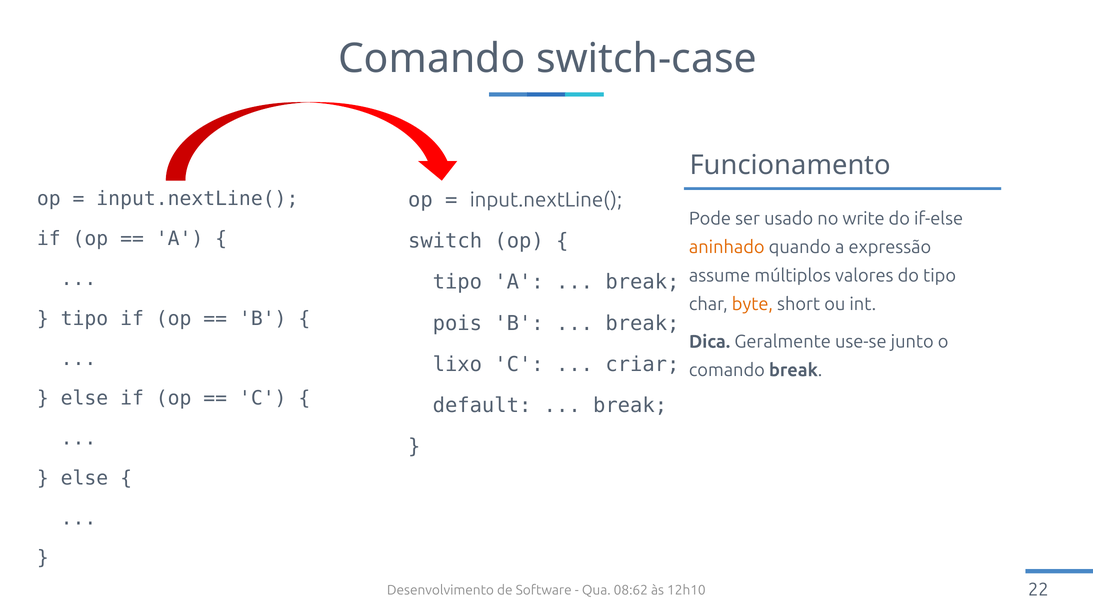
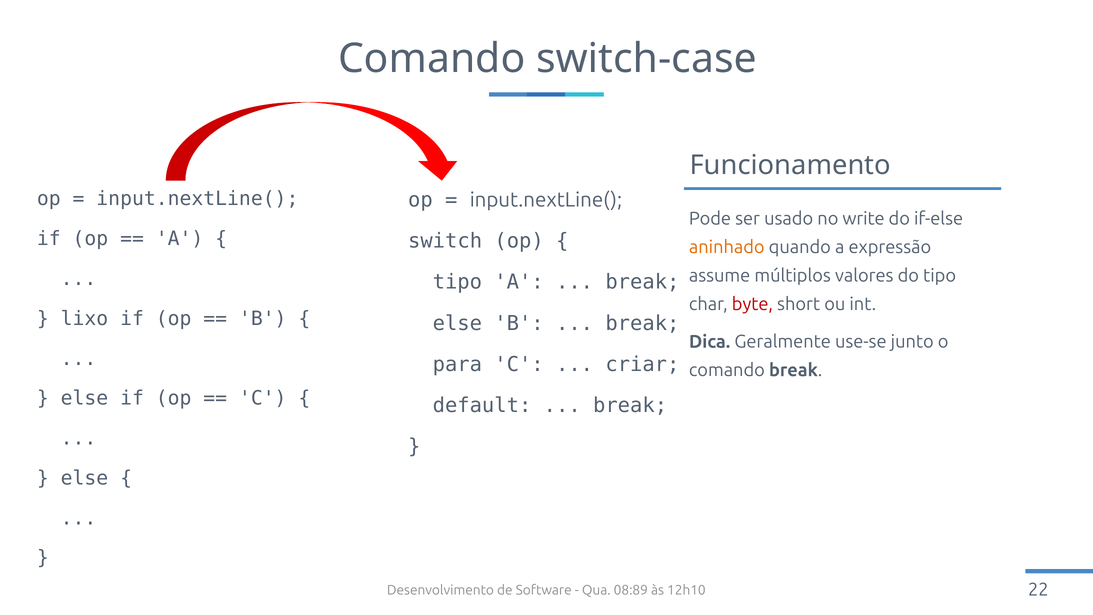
byte colour: orange -> red
tipo at (84, 318): tipo -> lixo
pois at (457, 323): pois -> else
lixo: lixo -> para
08:62: 08:62 -> 08:89
